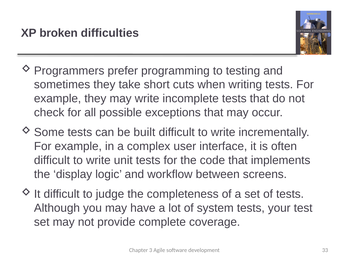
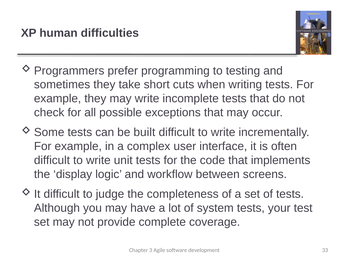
broken: broken -> human
